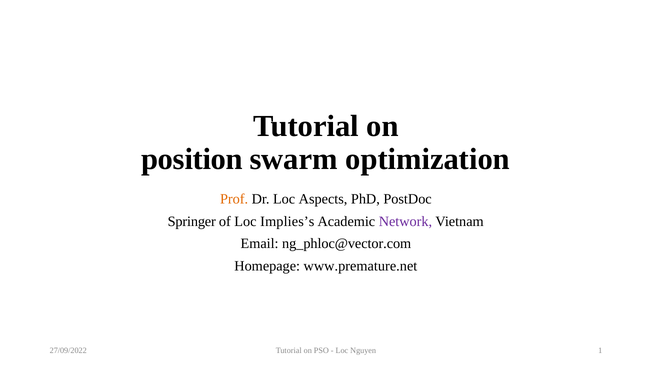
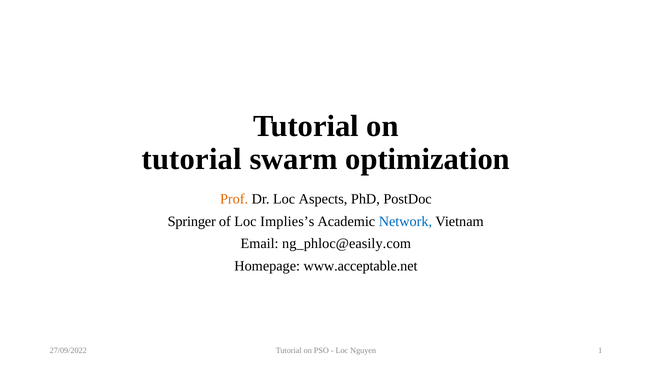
position at (192, 159): position -> tutorial
Network colour: purple -> blue
ng_phloc@vector.com: ng_phloc@vector.com -> ng_phloc@easily.com
www.premature.net: www.premature.net -> www.acceptable.net
